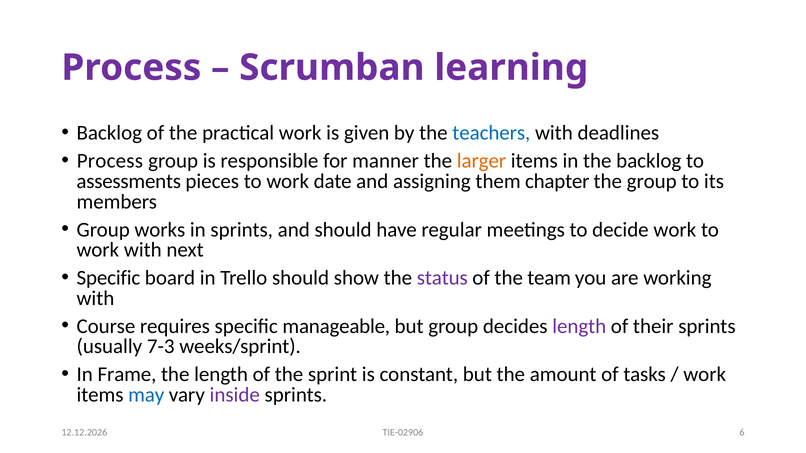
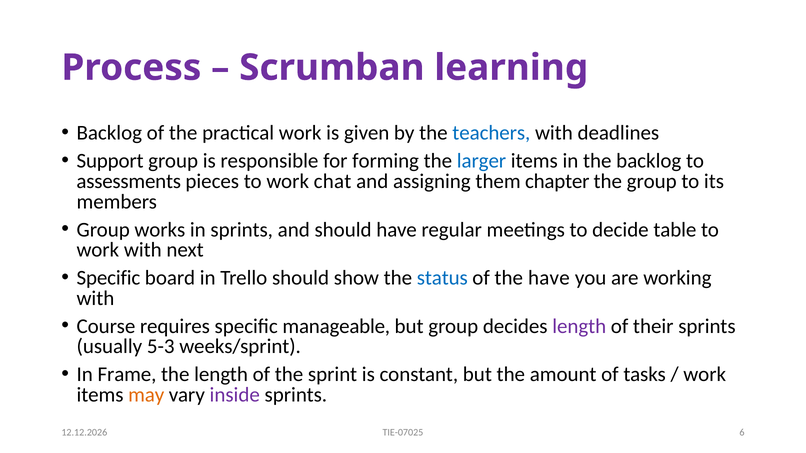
Process at (110, 161): Process -> Support
manner: manner -> forming
larger colour: orange -> blue
date: date -> chat
decide work: work -> table
status colour: purple -> blue
the team: team -> have
7-3: 7-3 -> 5-3
may colour: blue -> orange
TIE-02906: TIE-02906 -> TIE-07025
